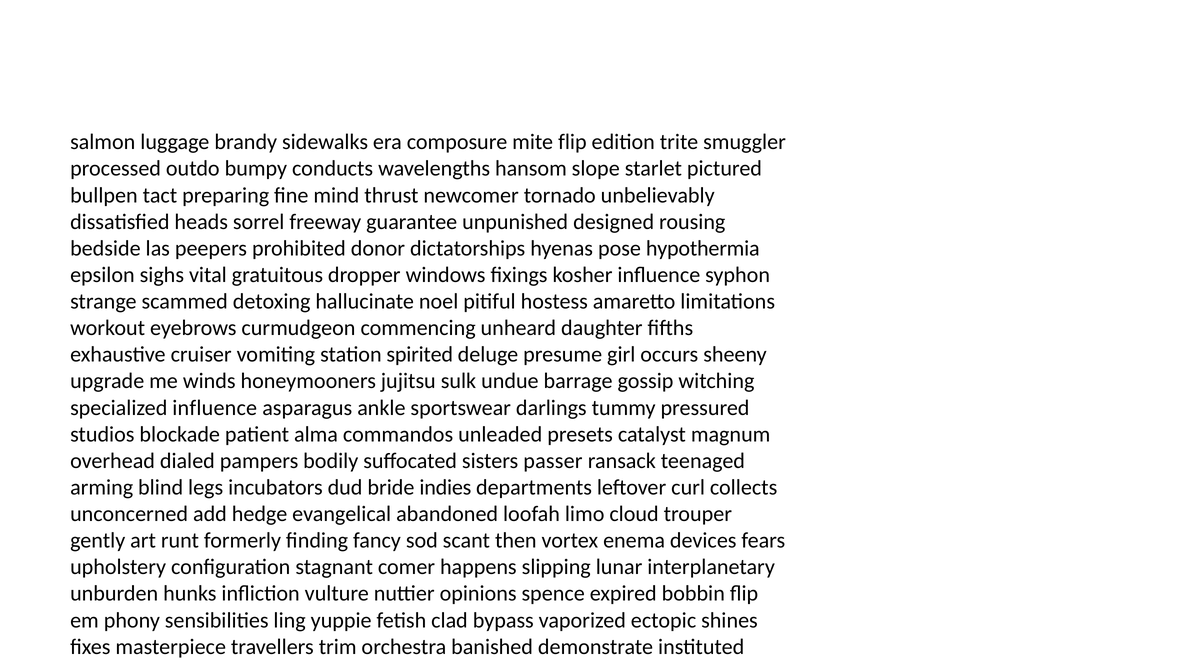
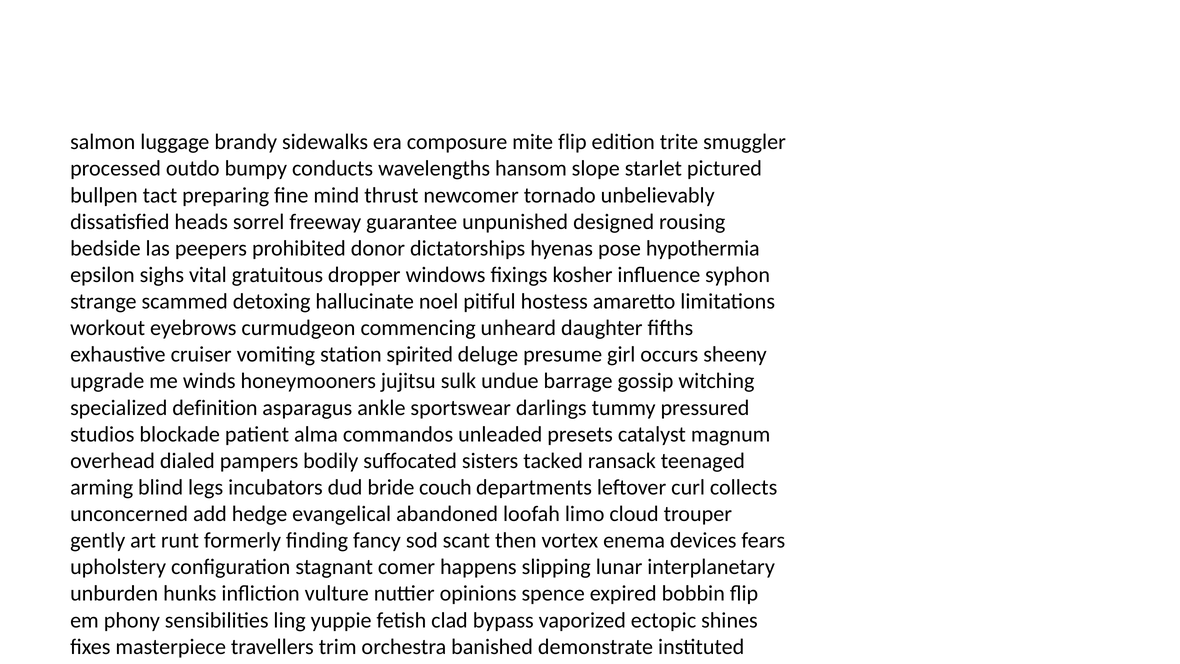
specialized influence: influence -> definition
sisters passer: passer -> tacked
bride indies: indies -> couch
